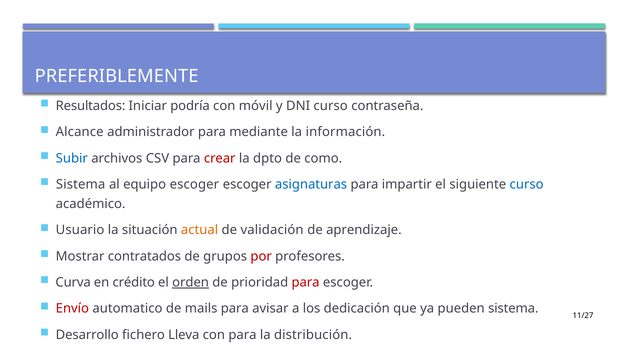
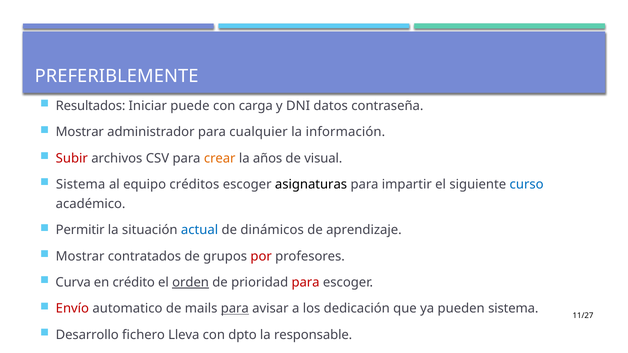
podría: podría -> puede
móvil: móvil -> carga
DNI curso: curso -> datos
Alcance at (80, 132): Alcance -> Mostrar
mediante: mediante -> cualquier
Subir colour: blue -> red
crear colour: red -> orange
dpto: dpto -> años
como: como -> visual
equipo escoger: escoger -> créditos
asignaturas colour: blue -> black
Usuario: Usuario -> Permitir
actual colour: orange -> blue
validación: validación -> dinámicos
para at (235, 309) underline: none -> present
con para: para -> dpto
distribución: distribución -> responsable
